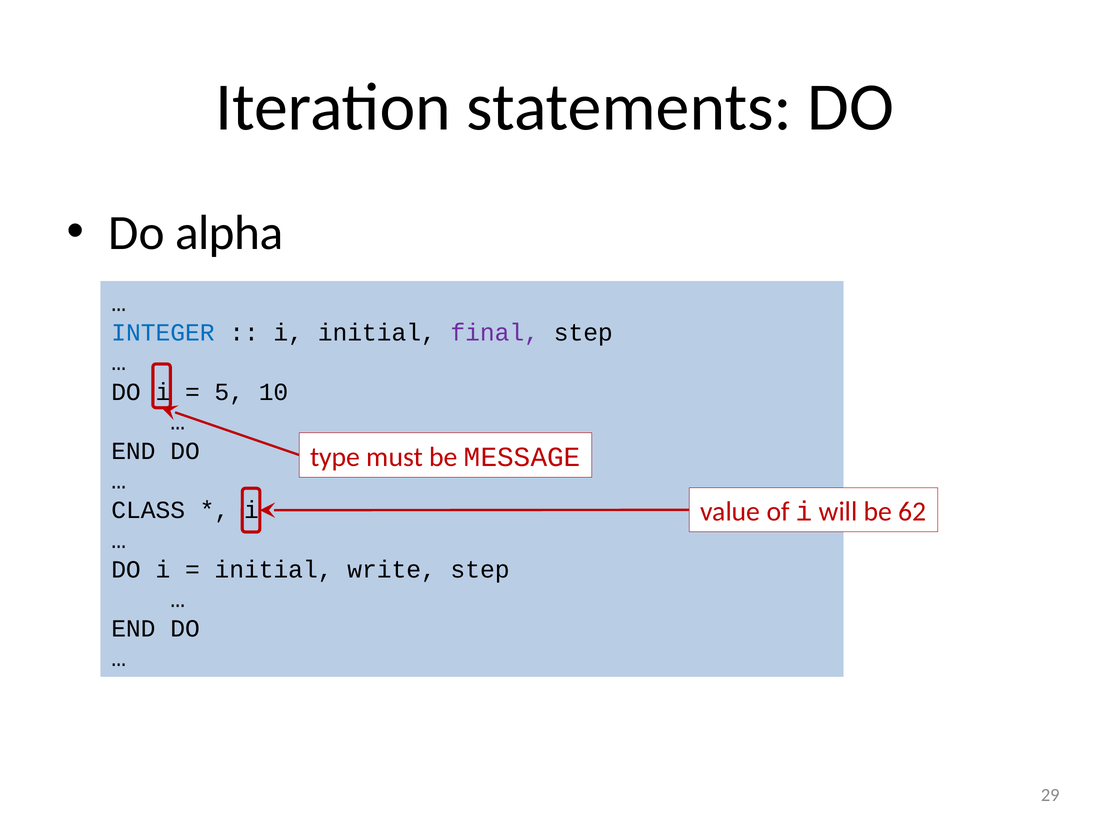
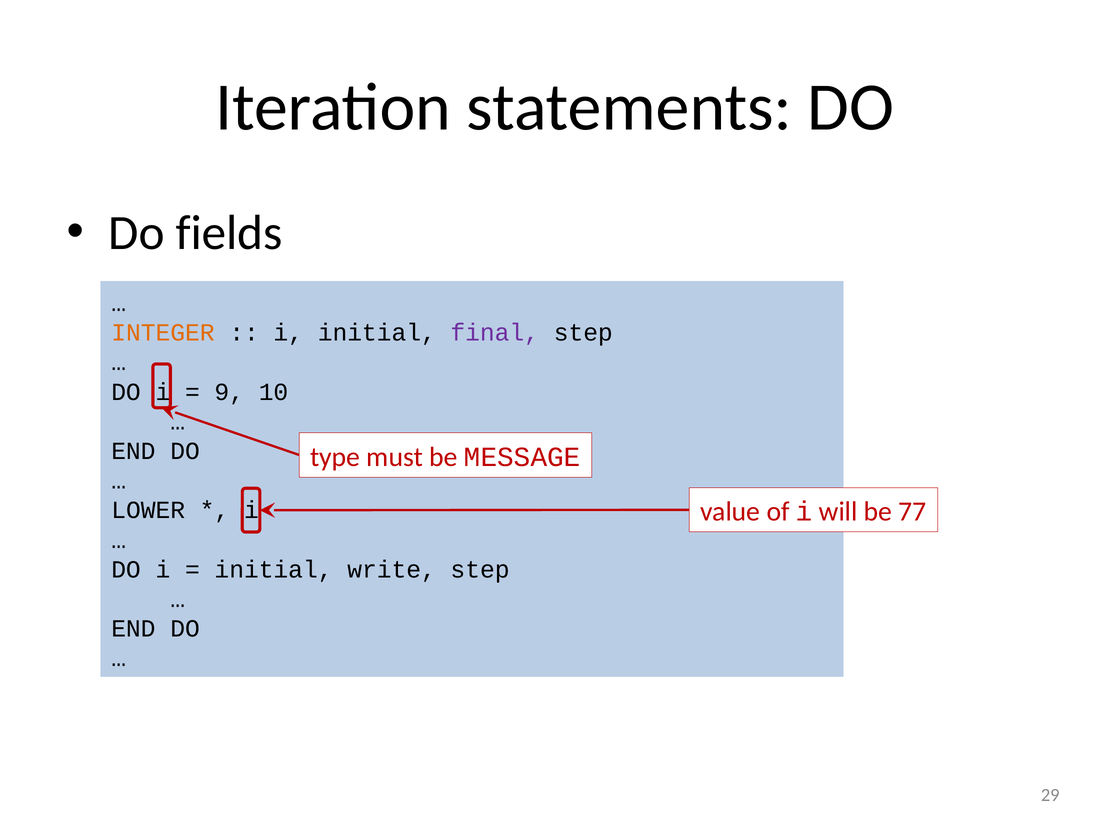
alpha: alpha -> fields
INTEGER colour: blue -> orange
5: 5 -> 9
62: 62 -> 77
CLASS: CLASS -> LOWER
